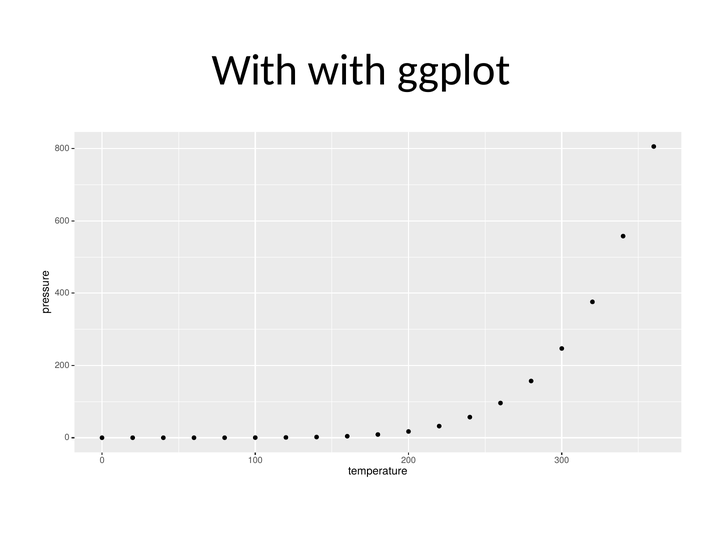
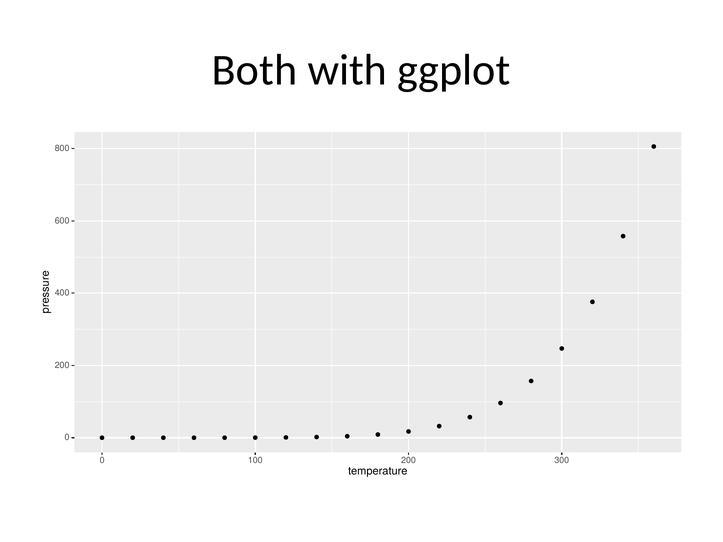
With at (255, 70): With -> Both
